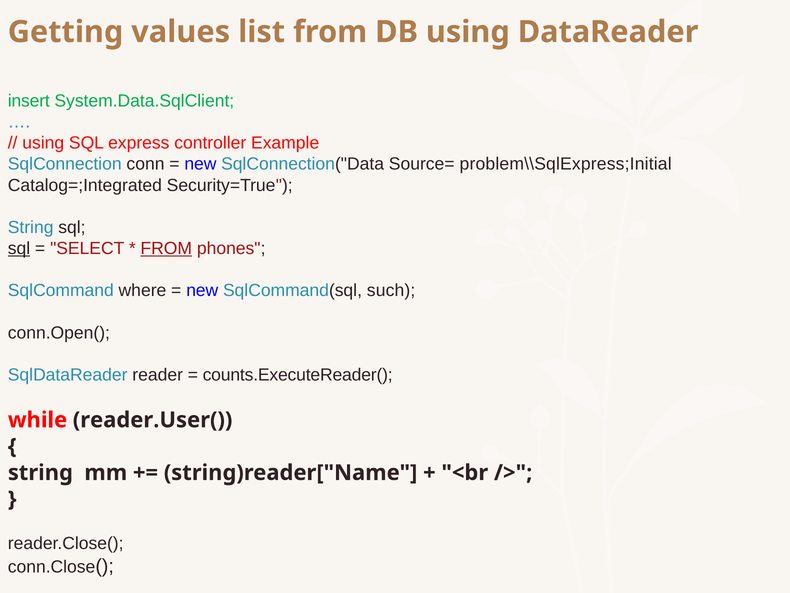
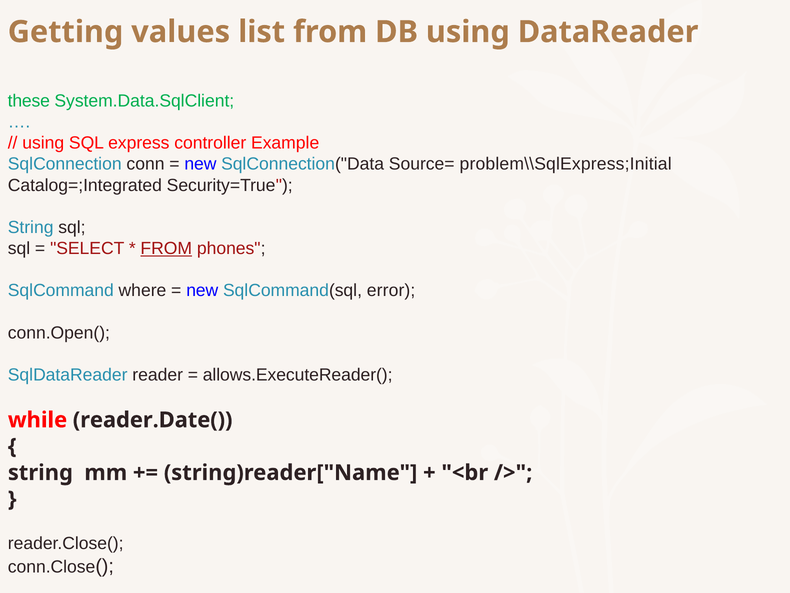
insert: insert -> these
sql at (19, 248) underline: present -> none
such: such -> error
counts.ExecuteReader(: counts.ExecuteReader( -> allows.ExecuteReader(
reader.User(: reader.User( -> reader.Date(
